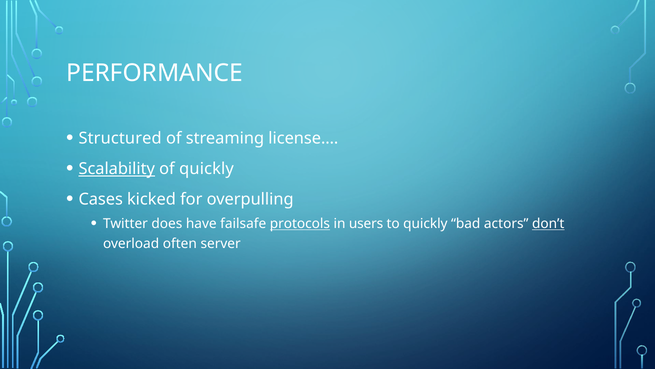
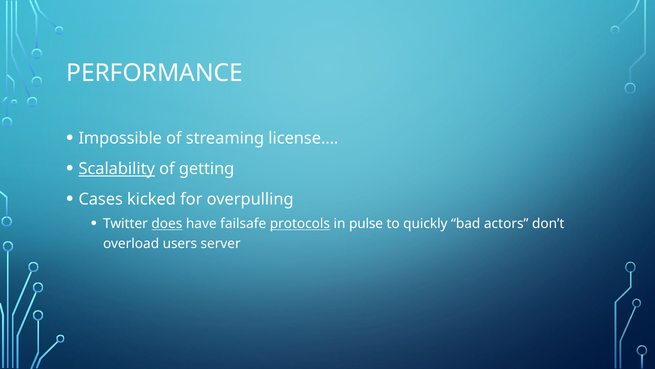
Structured: Structured -> Impossible
of quickly: quickly -> getting
does underline: none -> present
users: users -> pulse
don’t underline: present -> none
often: often -> users
